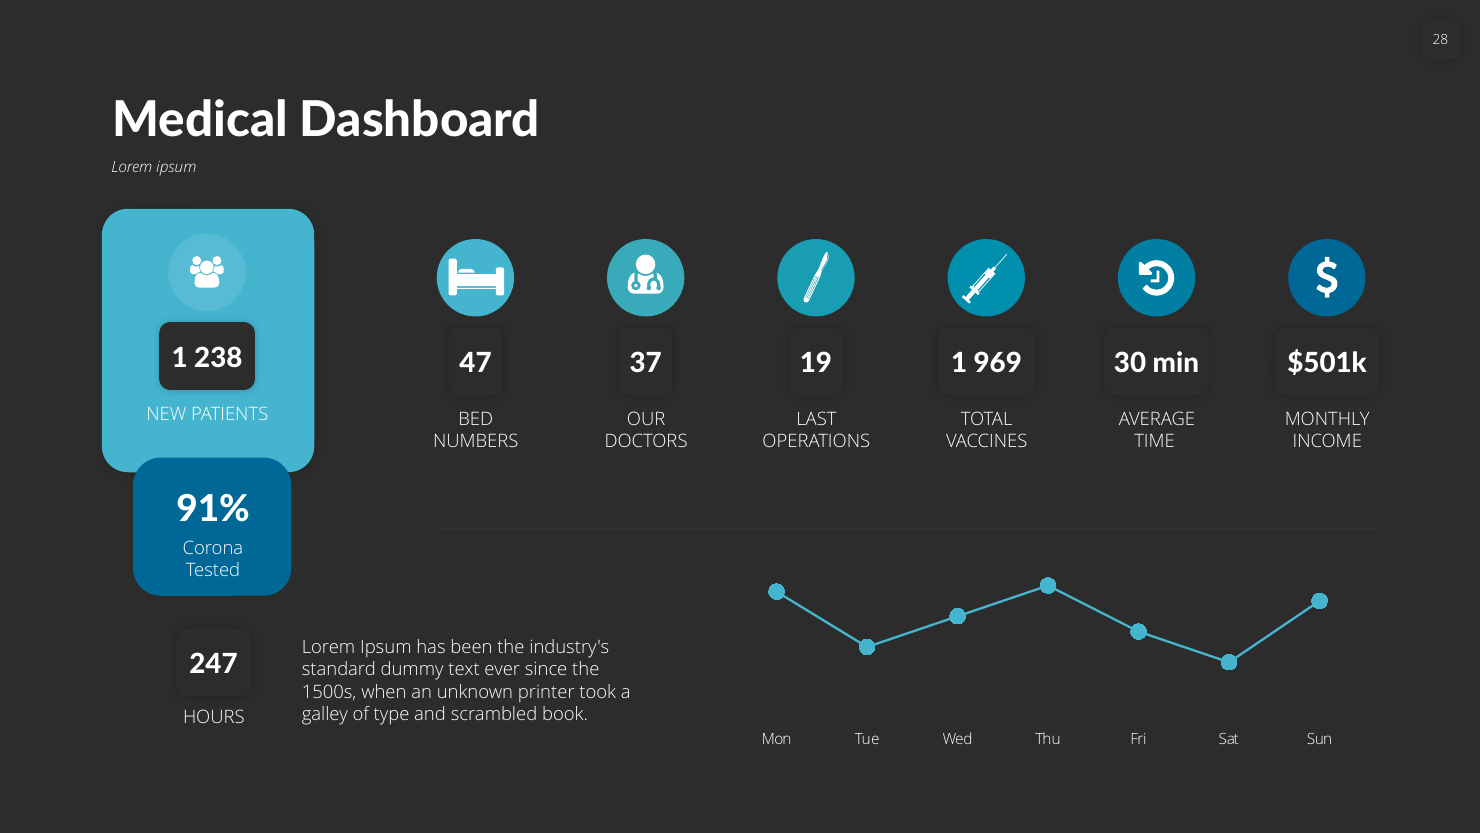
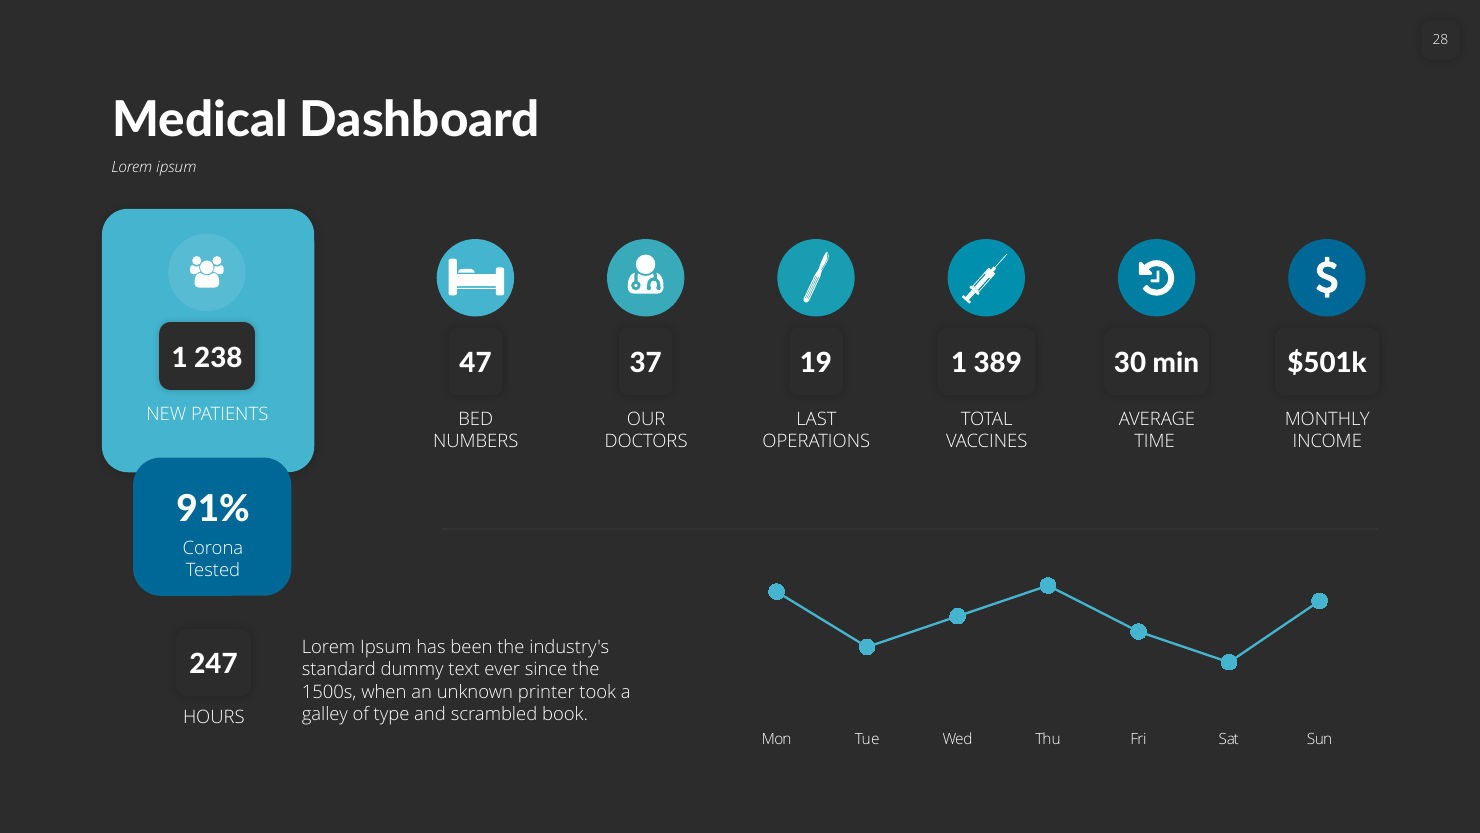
969: 969 -> 389
